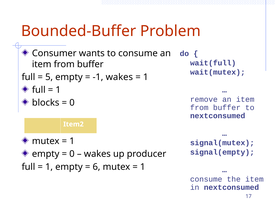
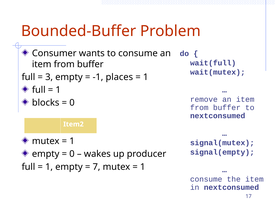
5: 5 -> 3
-1 wakes: wakes -> places
6: 6 -> 7
